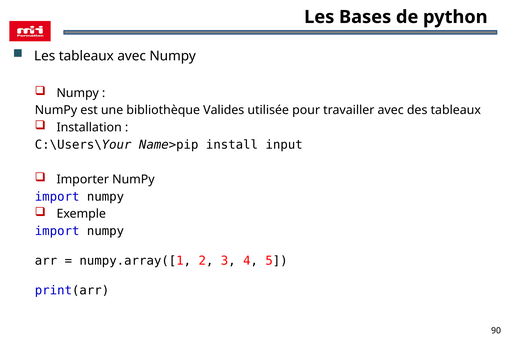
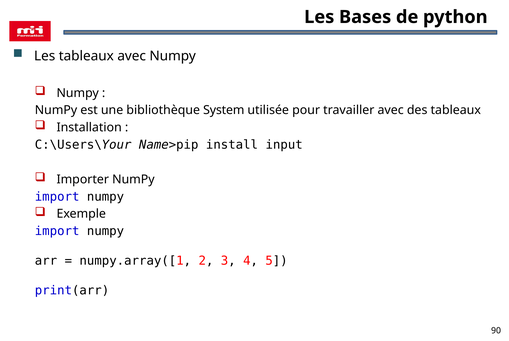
Valides: Valides -> System
